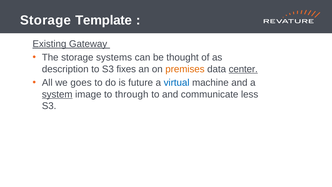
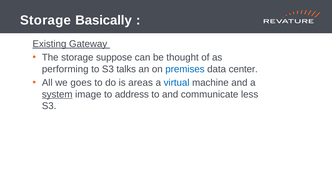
Template: Template -> Basically
systems: systems -> suppose
description: description -> performing
fixes: fixes -> talks
premises colour: orange -> blue
center underline: present -> none
future: future -> areas
through: through -> address
